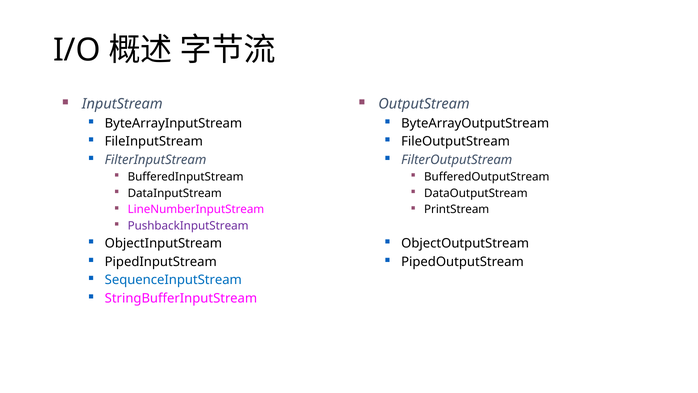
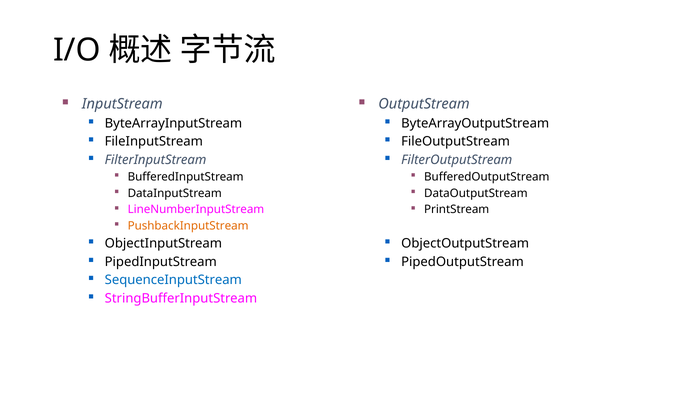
PushbackInputStream colour: purple -> orange
